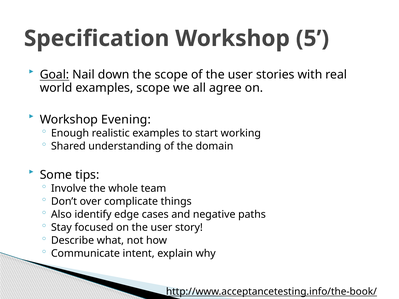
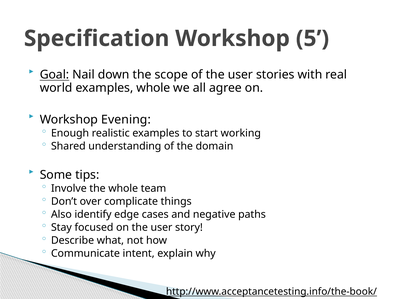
examples scope: scope -> whole
